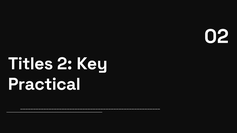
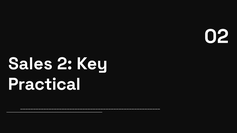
Titles: Titles -> Sales
